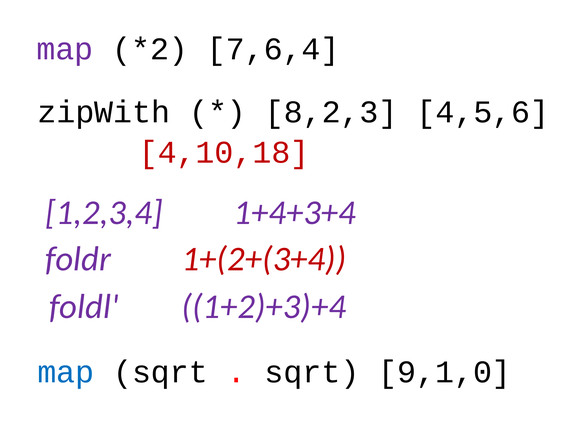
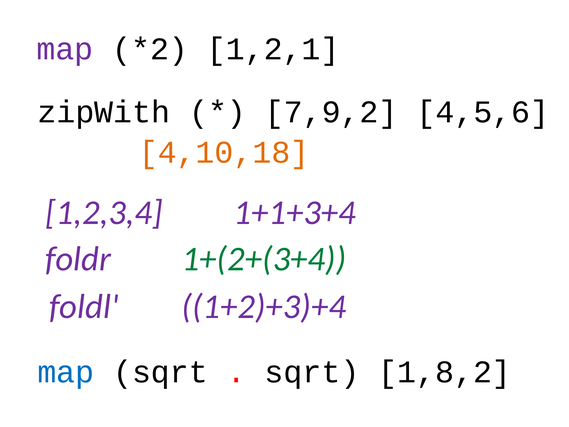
7,6,4: 7,6,4 -> 1,2,1
8,2,3: 8,2,3 -> 7,9,2
4,10,18 colour: red -> orange
1+4+3+4: 1+4+3+4 -> 1+1+3+4
1+(2+(3+4 colour: red -> green
9,1,0: 9,1,0 -> 1,8,2
